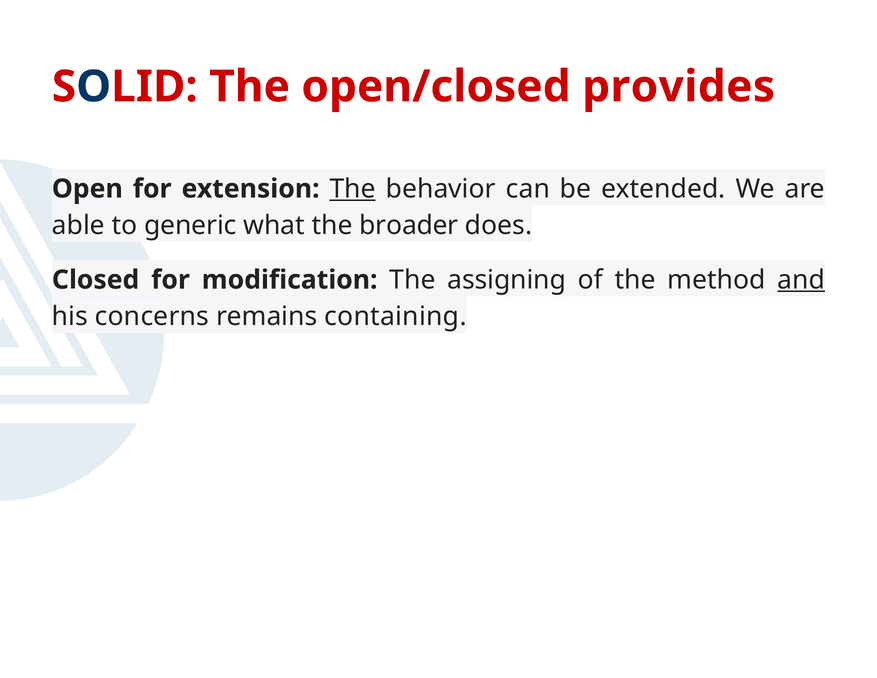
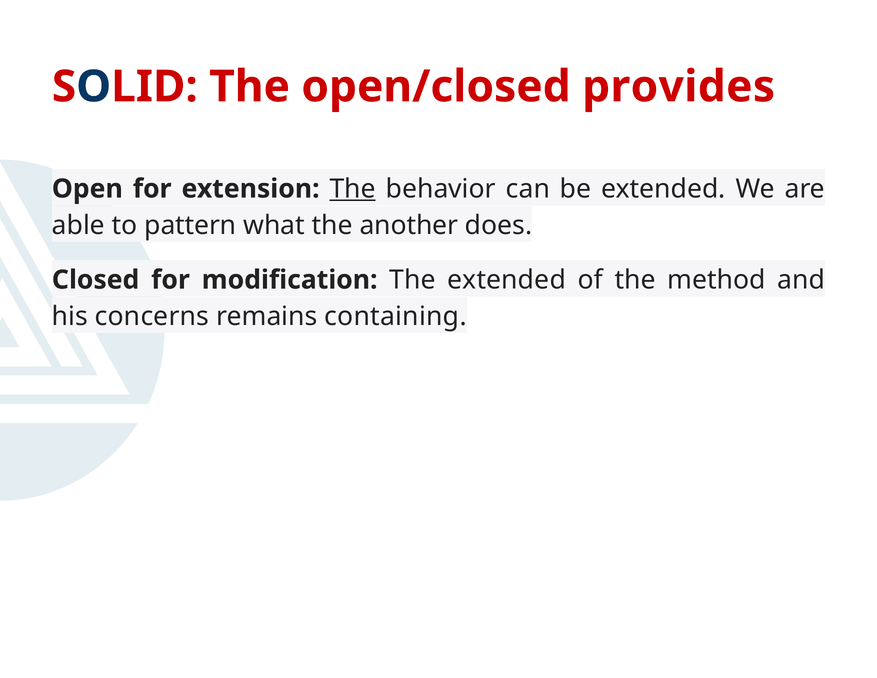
generic: generic -> pattern
broader: broader -> another
The assigning: assigning -> extended
and underline: present -> none
